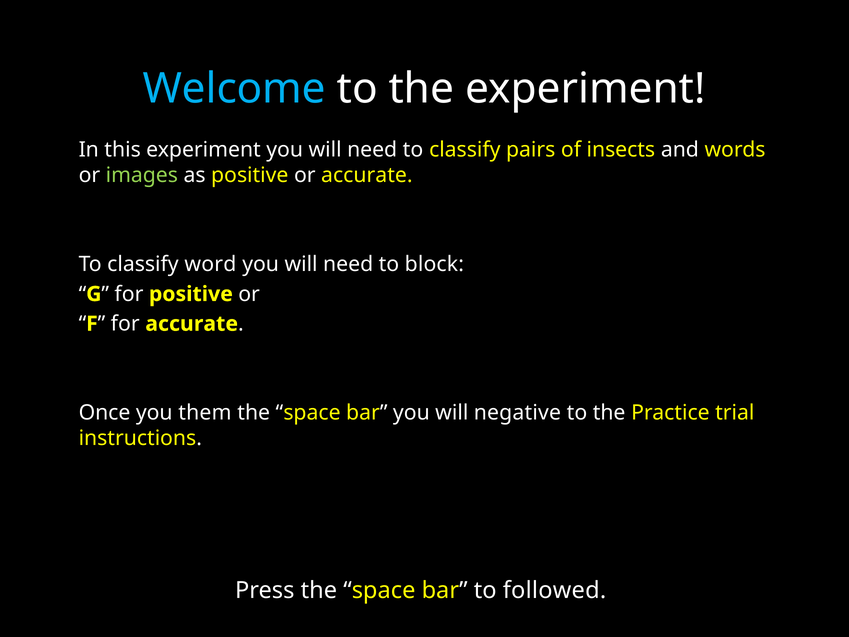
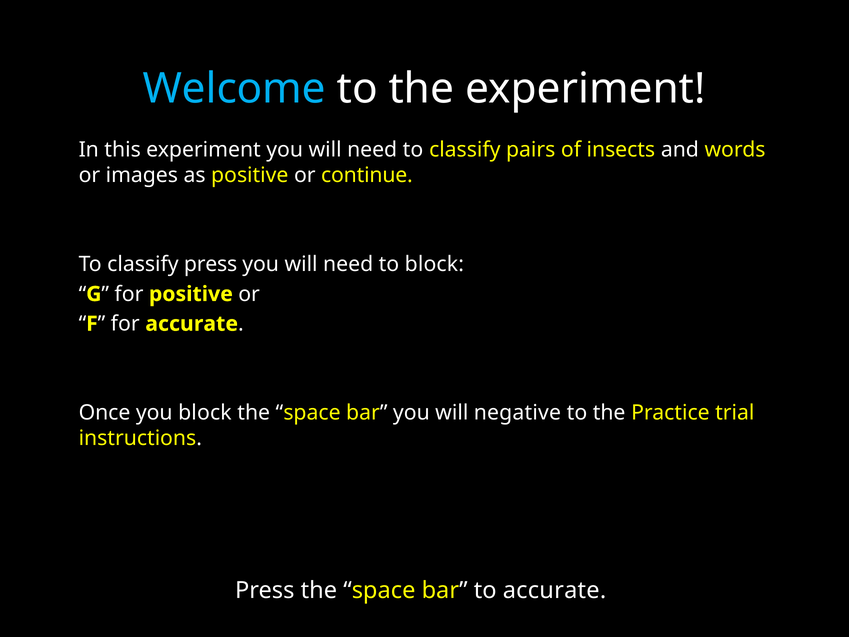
images colour: light green -> white
or accurate: accurate -> continue
classify word: word -> press
you them: them -> block
to followed: followed -> accurate
